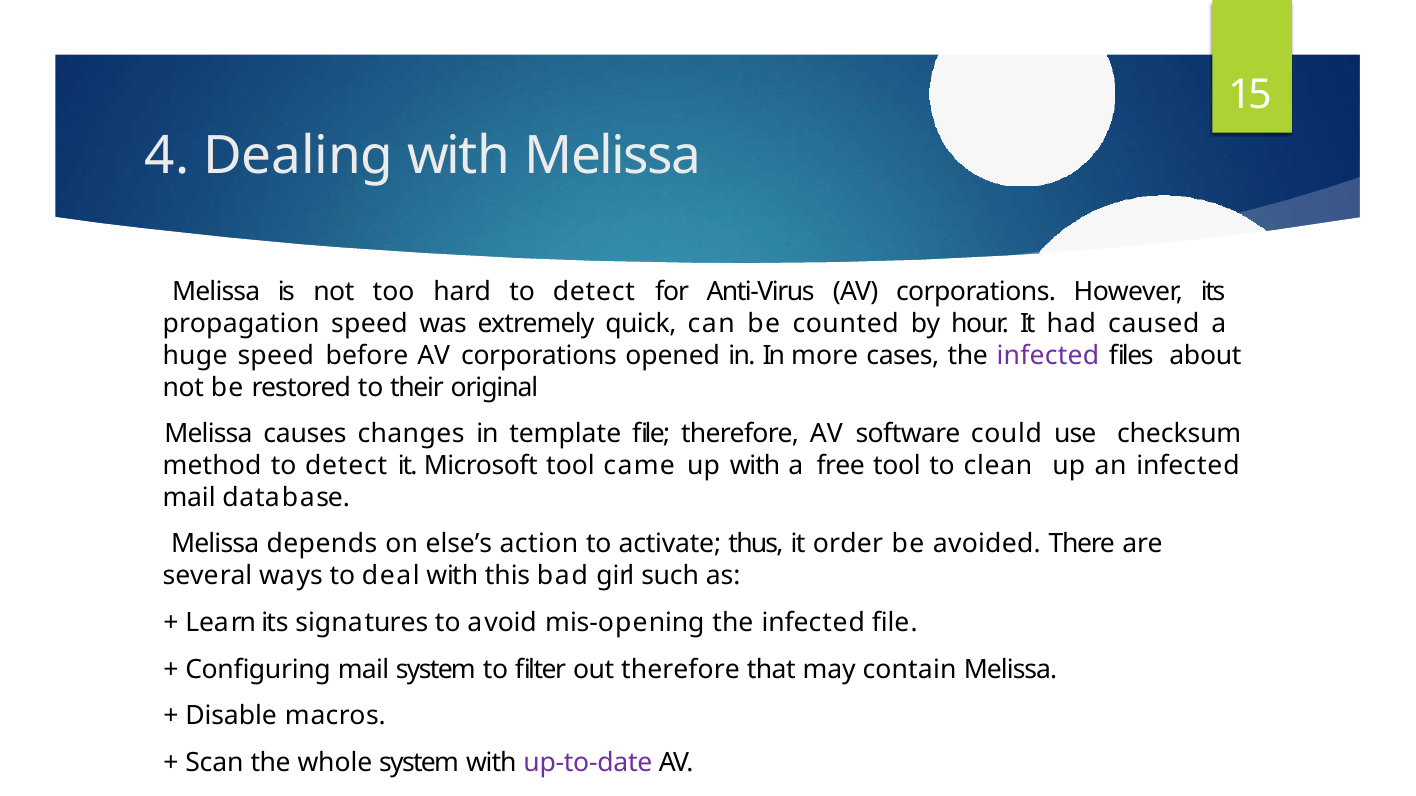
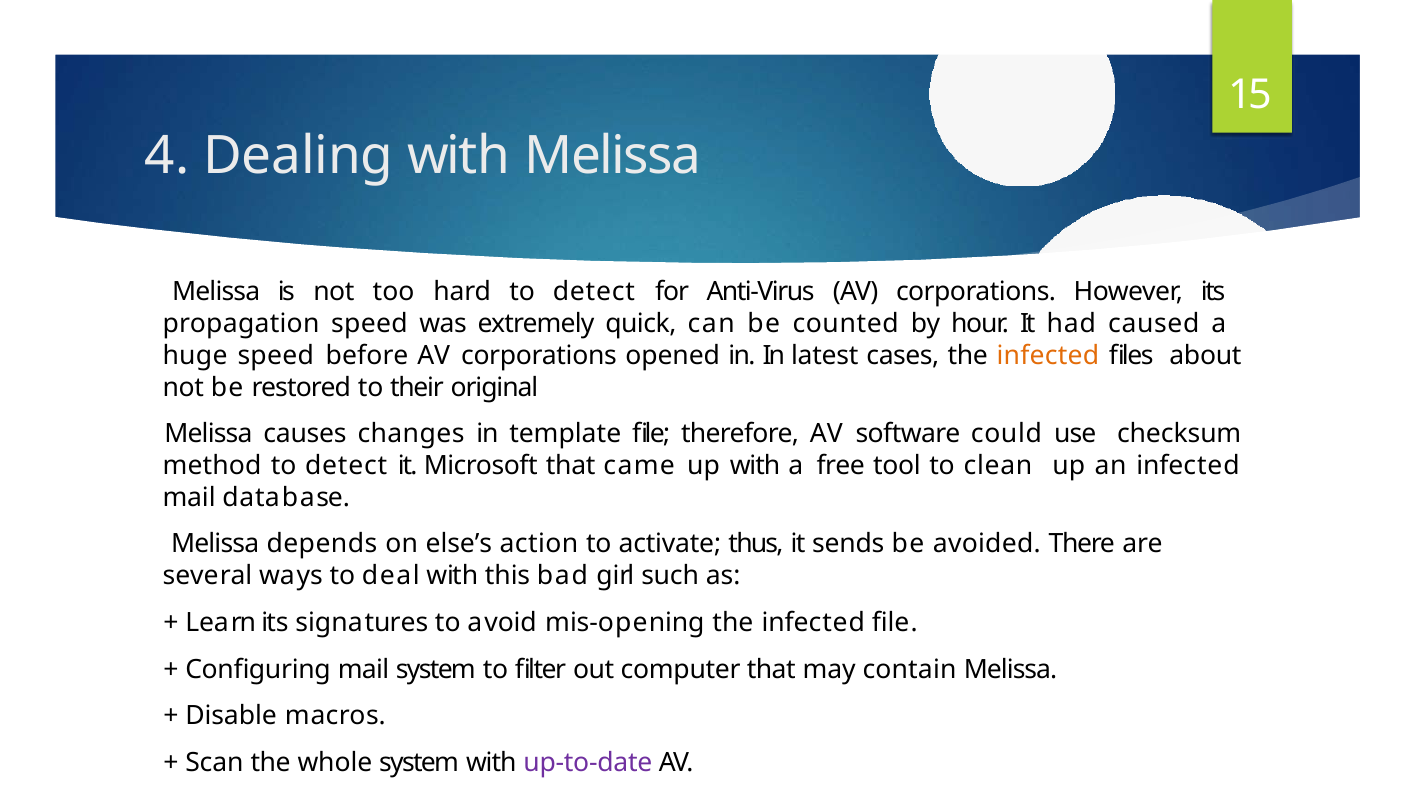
more: more -> latest
infected at (1048, 356) colour: purple -> orange
Microsoft tool: tool -> that
order: order -> sends
out therefore: therefore -> computer
